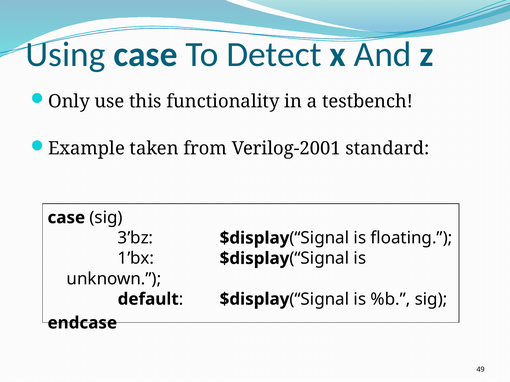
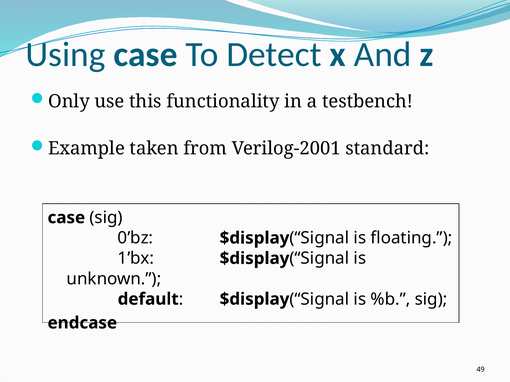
3’bz: 3’bz -> 0’bz
